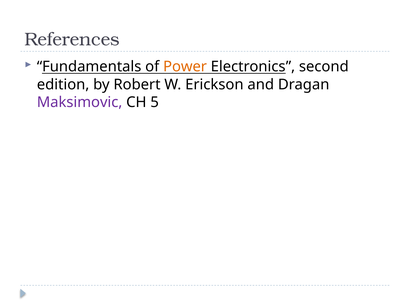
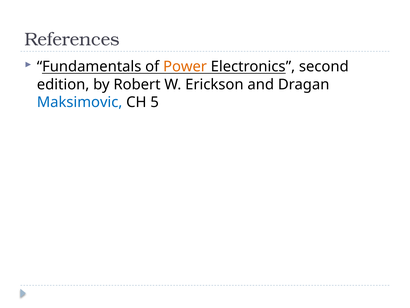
Maksimovic colour: purple -> blue
